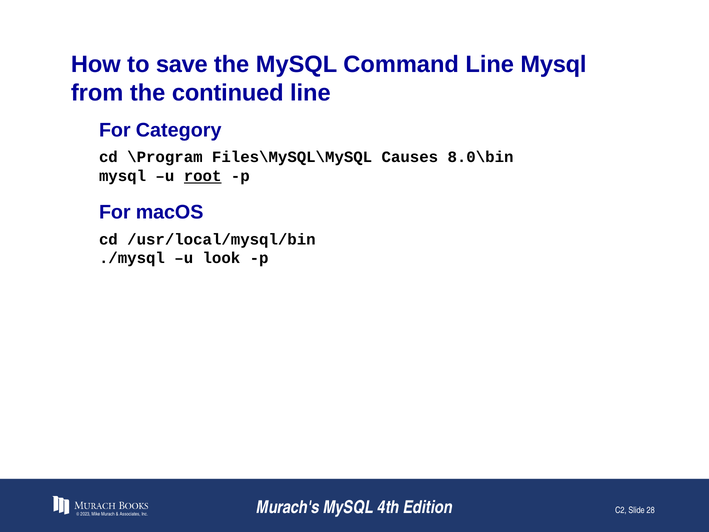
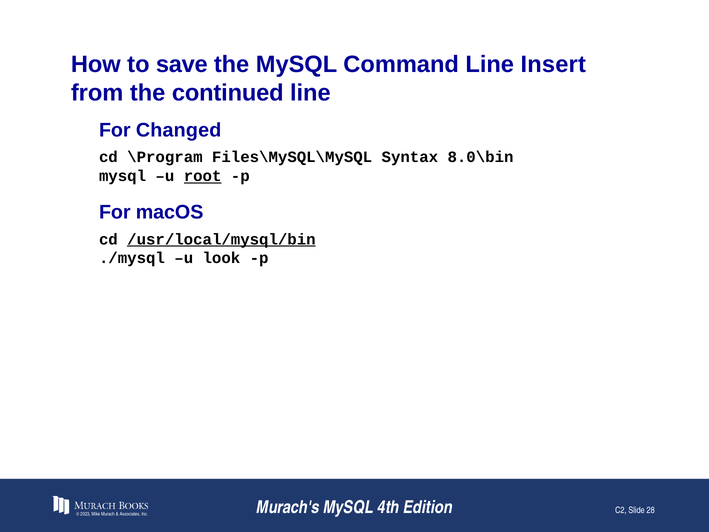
Line Mysql: Mysql -> Insert
Category: Category -> Changed
Causes: Causes -> Syntax
/usr/local/mysql/bin underline: none -> present
